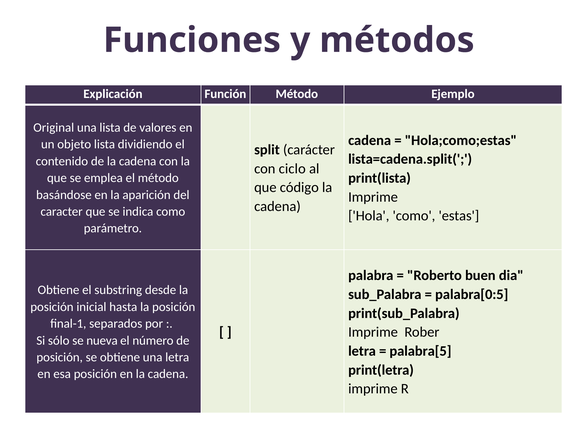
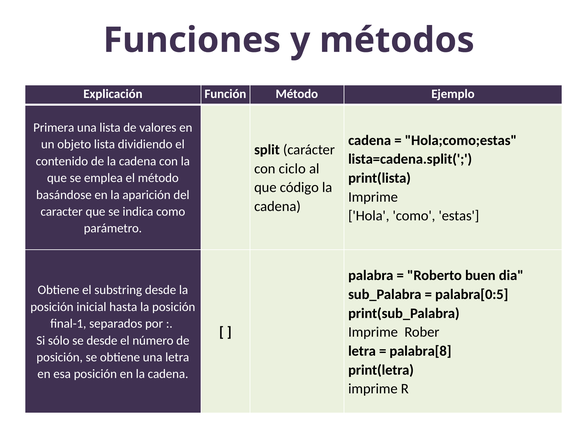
Original: Original -> Primera
se nueva: nueva -> desde
palabra[5: palabra[5 -> palabra[8
